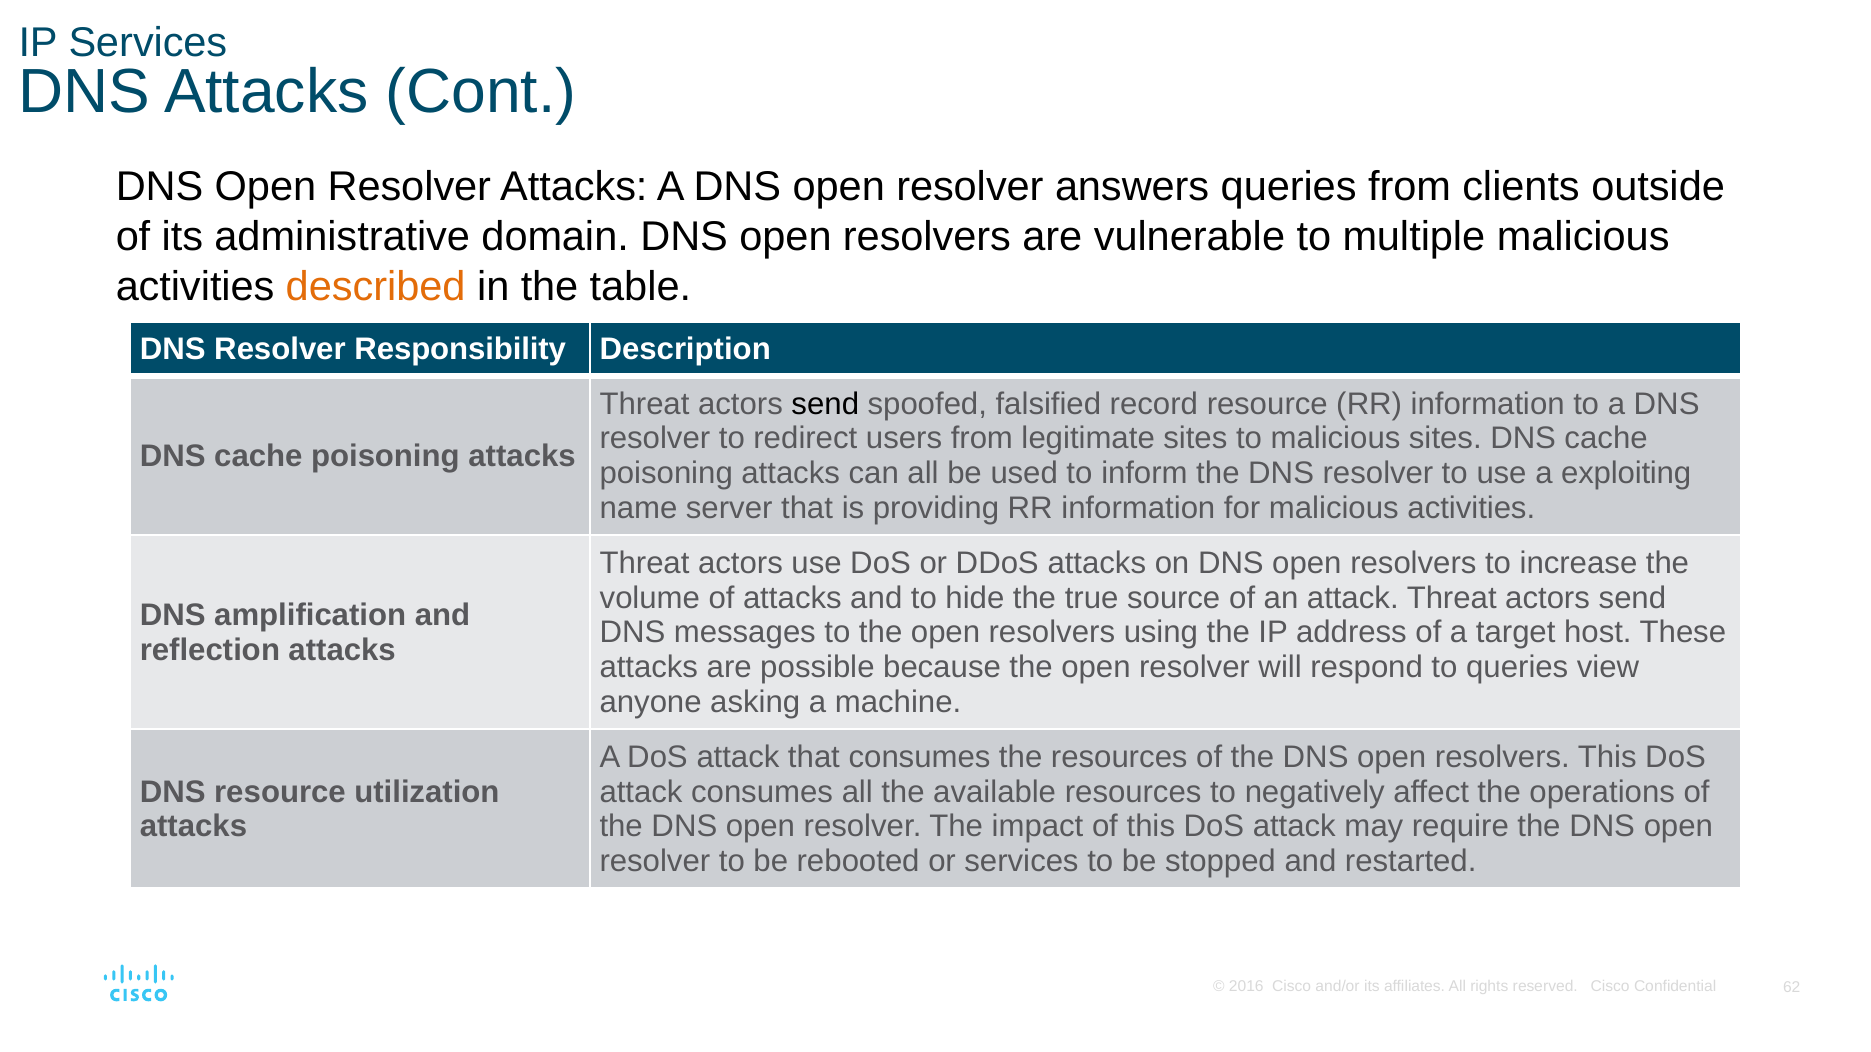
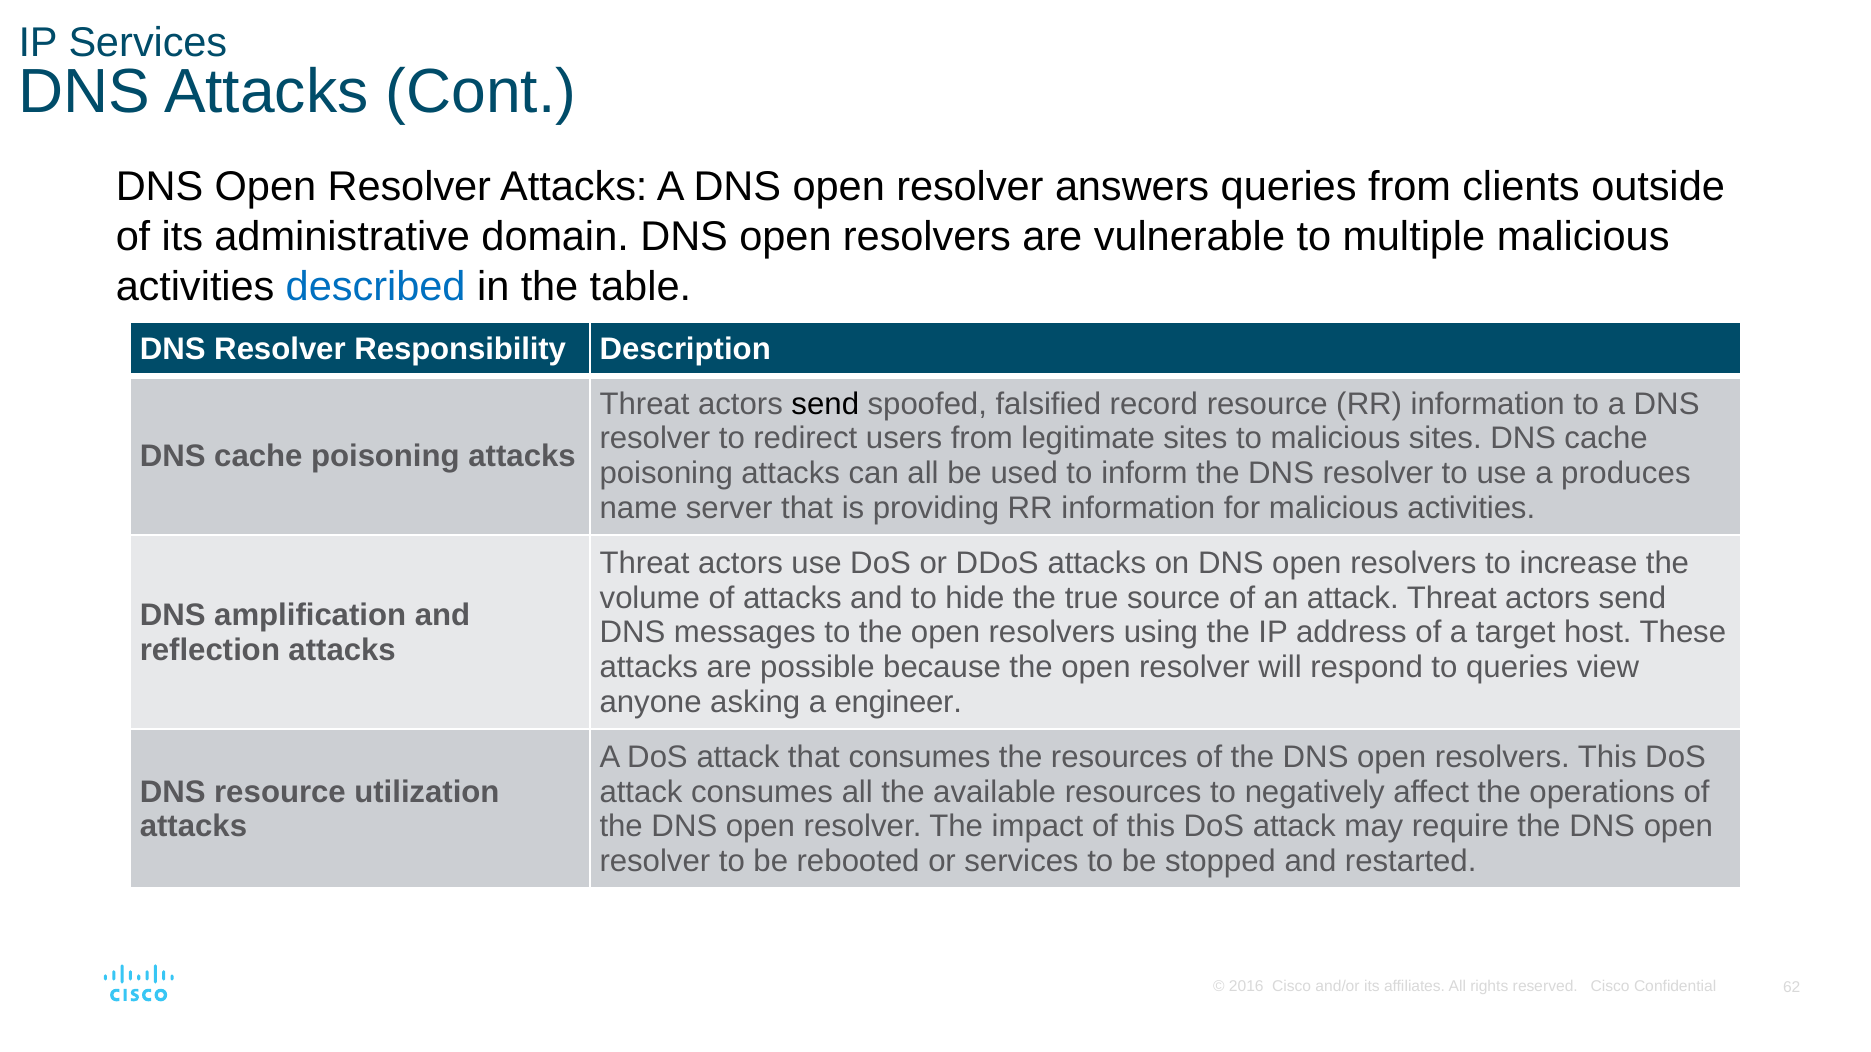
described colour: orange -> blue
exploiting: exploiting -> produces
machine: machine -> engineer
